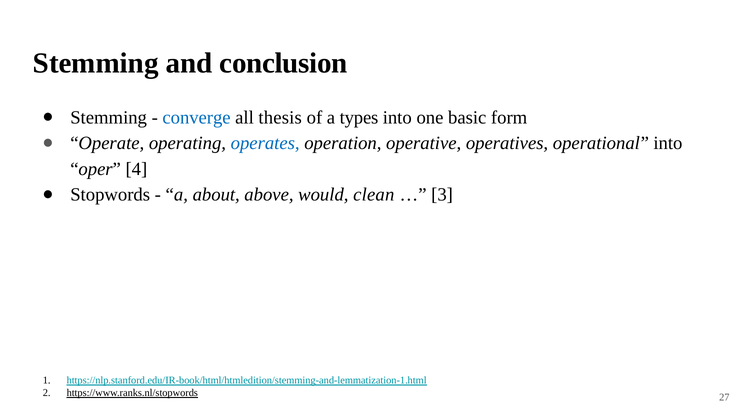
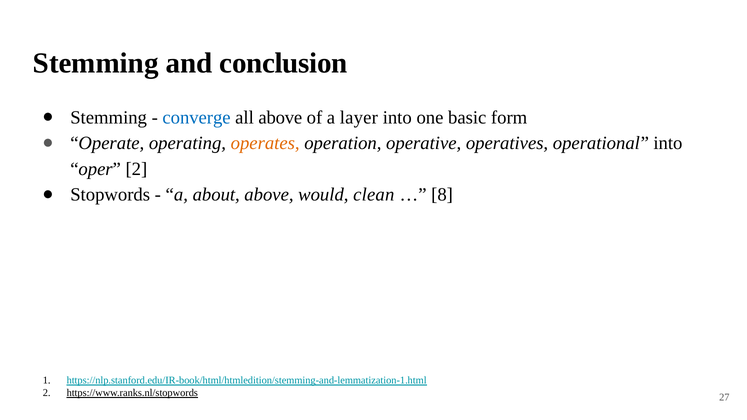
all thesis: thesis -> above
types: types -> layer
operates colour: blue -> orange
oper 4: 4 -> 2
3: 3 -> 8
